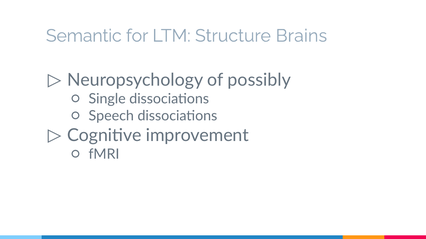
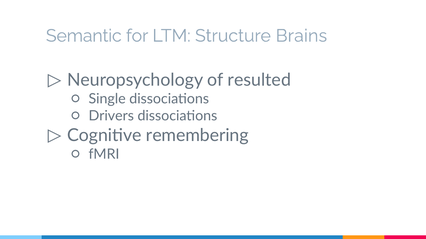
possibly: possibly -> resulted
Speech: Speech -> Drivers
improvement: improvement -> remembering
